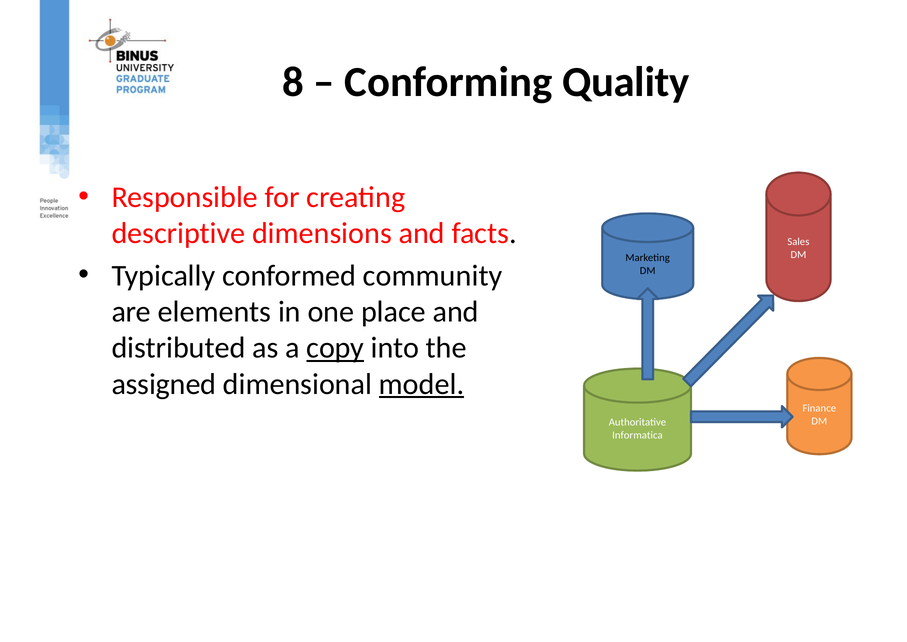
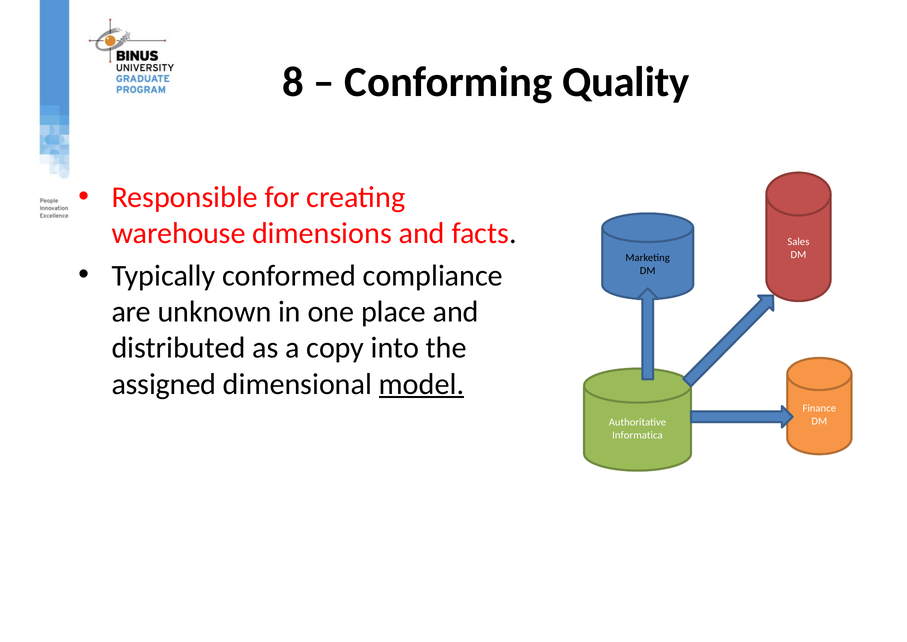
descriptive: descriptive -> warehouse
community: community -> compliance
elements: elements -> unknown
copy underline: present -> none
